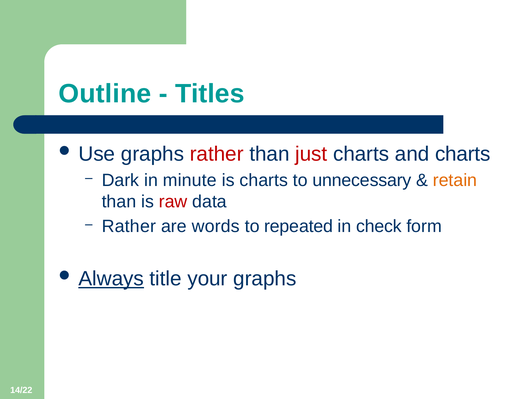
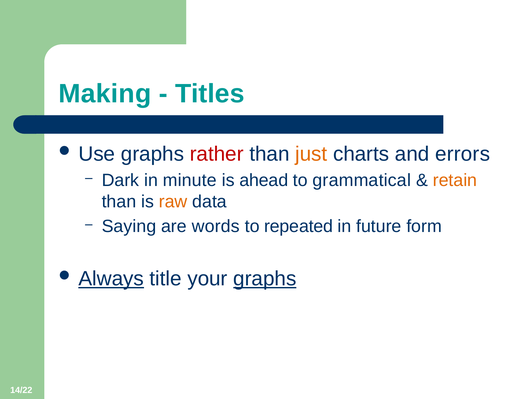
Outline: Outline -> Making
just colour: red -> orange
and charts: charts -> errors
is charts: charts -> ahead
unnecessary: unnecessary -> grammatical
raw colour: red -> orange
Rather at (129, 226): Rather -> Saying
check: check -> future
graphs at (265, 279) underline: none -> present
